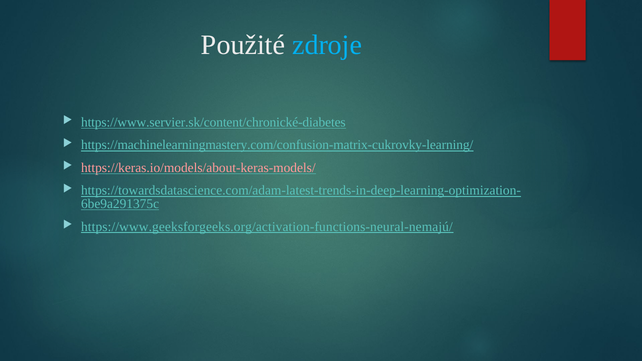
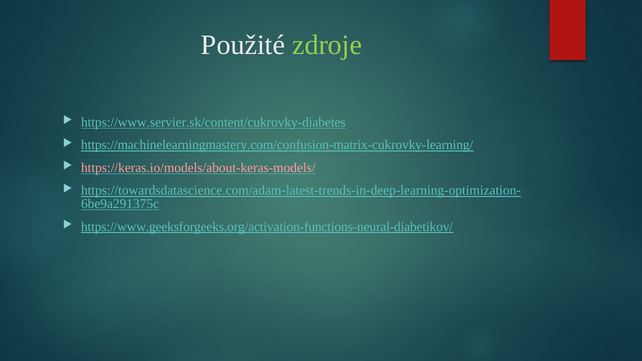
zdroje colour: light blue -> light green
https://www.servier.sk/content/chronické-diabetes: https://www.servier.sk/content/chronické-diabetes -> https://www.servier.sk/content/cukrovky-diabetes
https://www.geeksforgeeks.org/activation-functions-neural-nemajú/: https://www.geeksforgeeks.org/activation-functions-neural-nemajú/ -> https://www.geeksforgeeks.org/activation-functions-neural-diabetikov/
